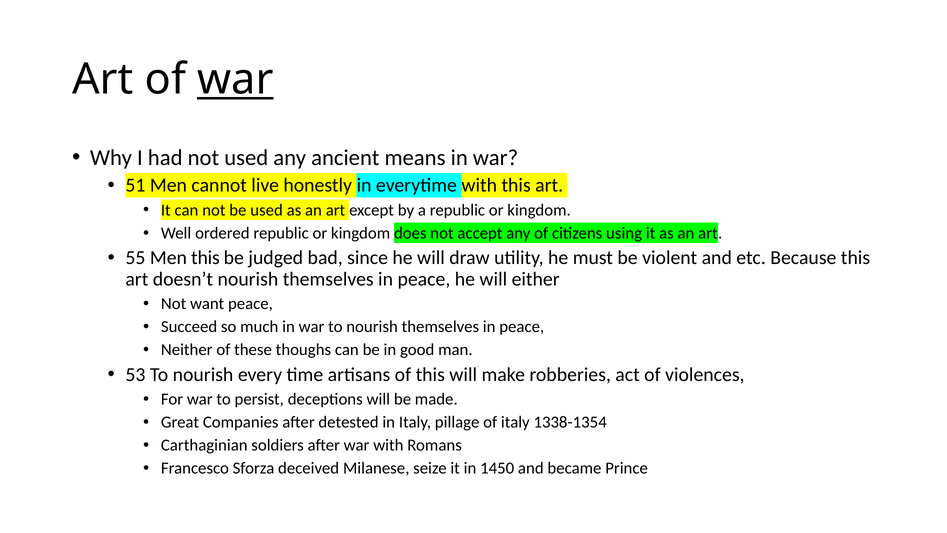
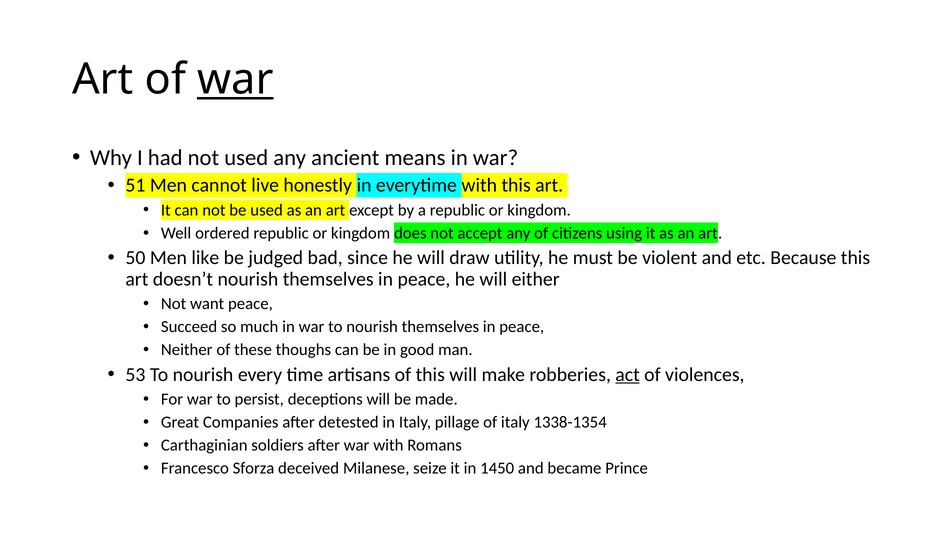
55: 55 -> 50
Men this: this -> like
act underline: none -> present
